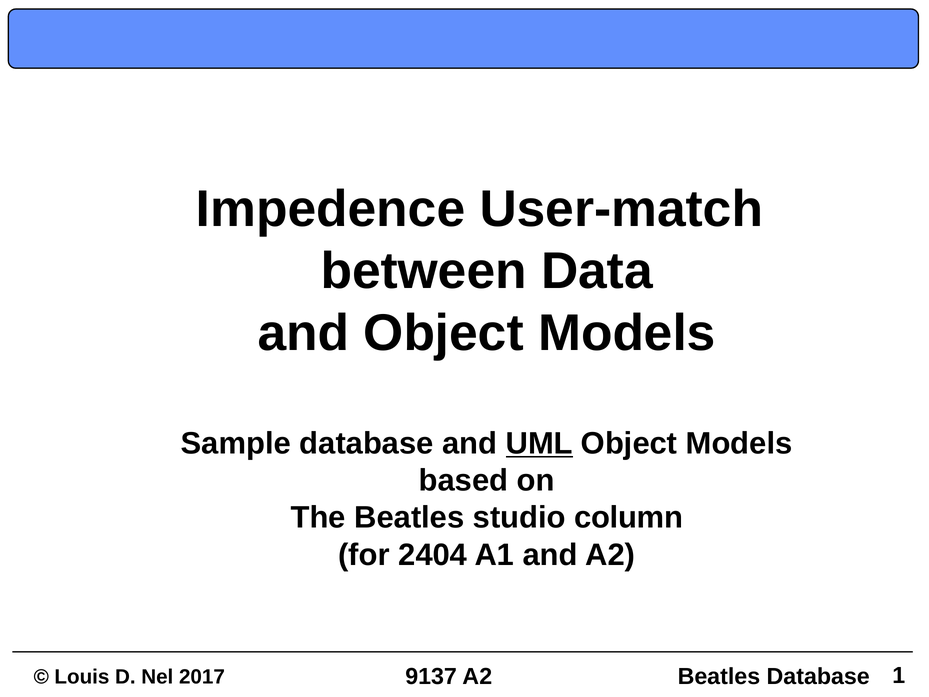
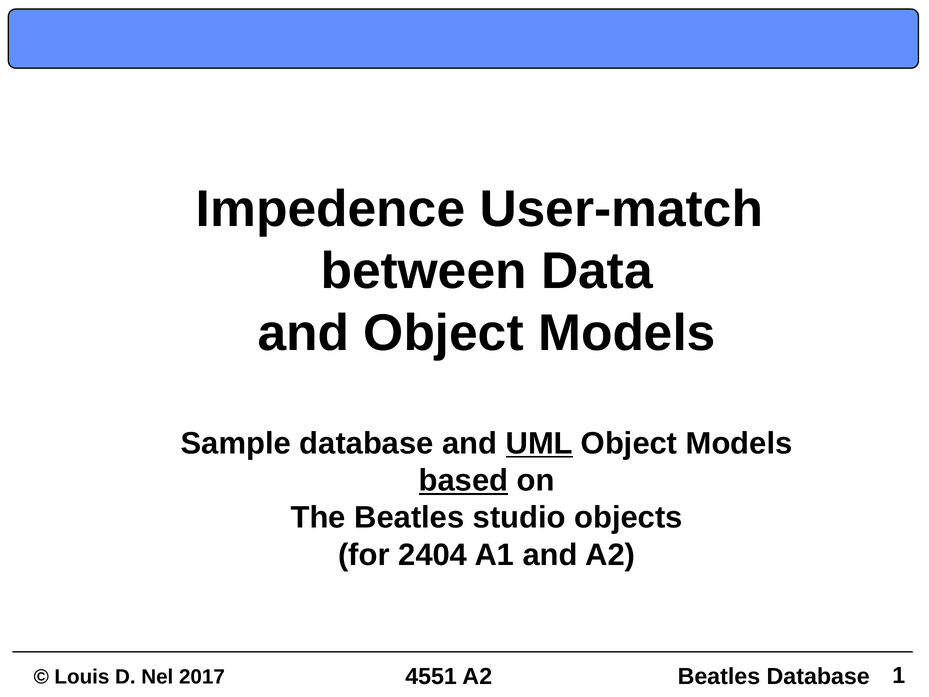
based underline: none -> present
column: column -> objects
9137: 9137 -> 4551
